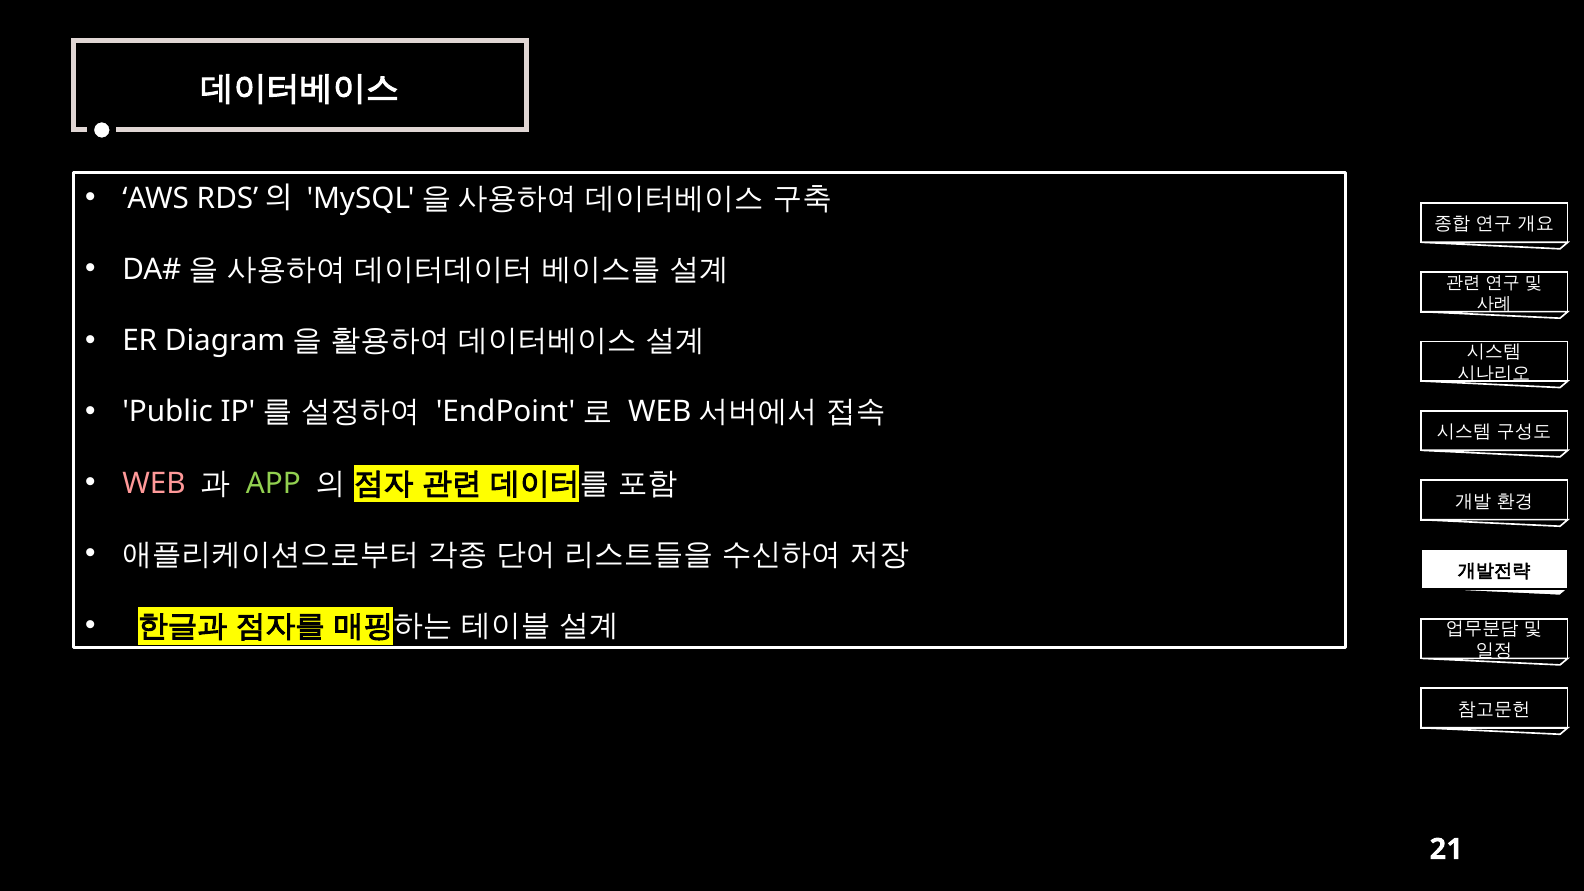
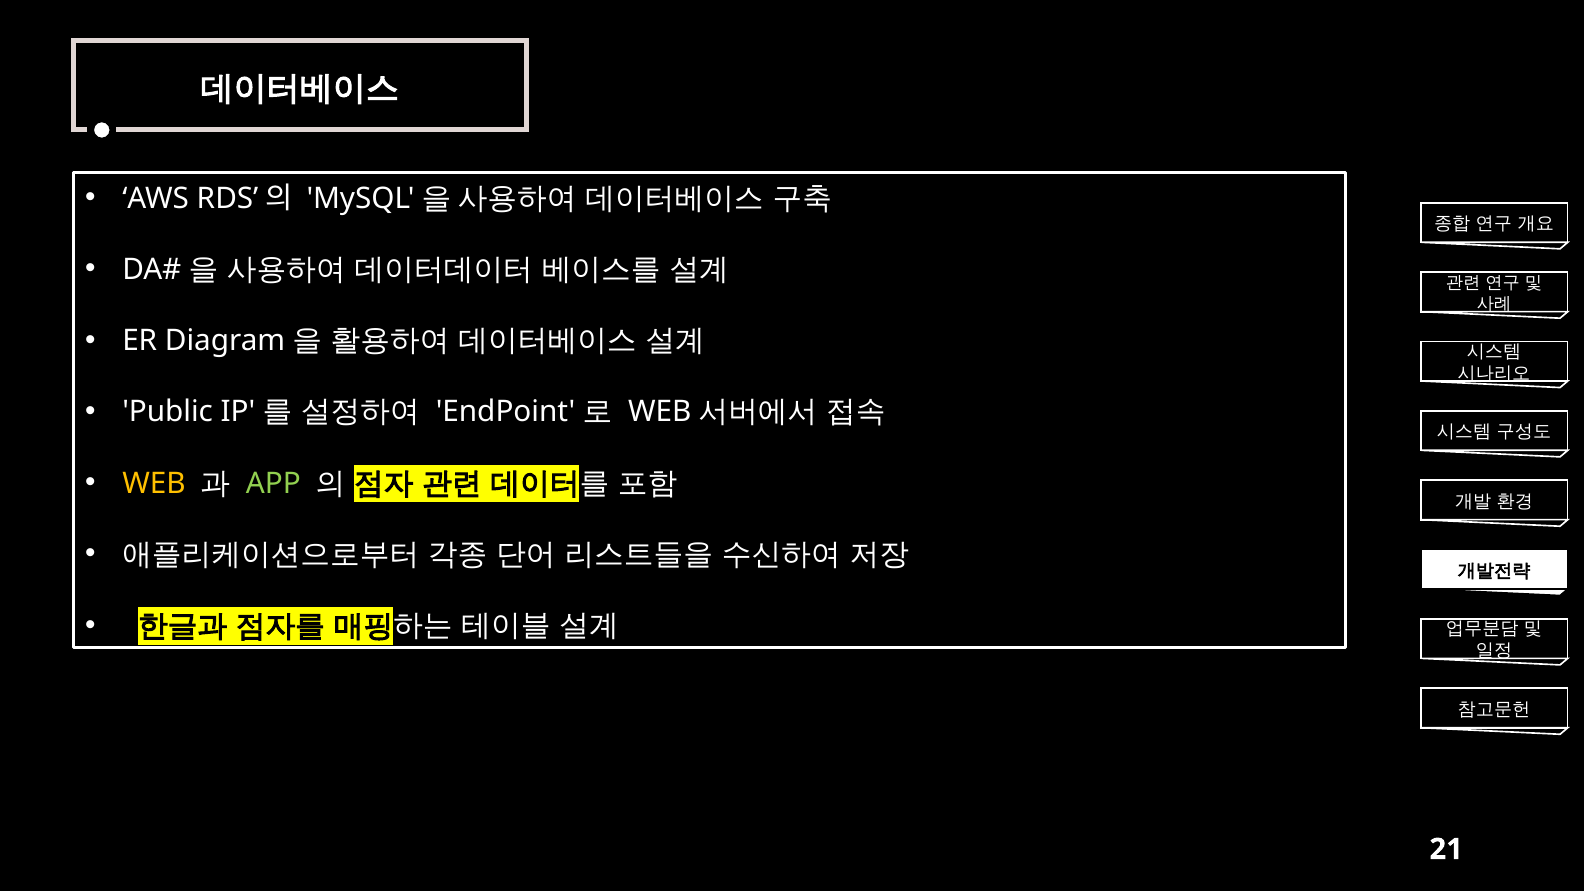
WEB colour: pink -> yellow
